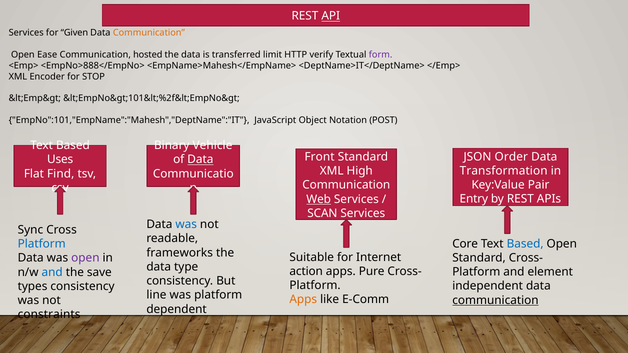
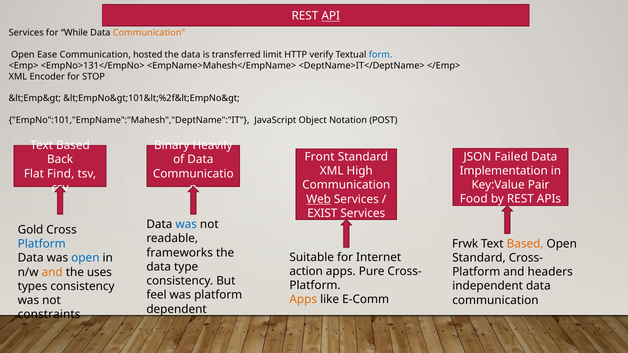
Given: Given -> While
form colour: purple -> blue
<EmpNo>888</EmpNo>: <EmpNo>888</EmpNo> -> <EmpNo>131</EmpNo>
Vehicle: Vehicle -> Heavily
Order: Order -> Failed
Uses: Uses -> Back
Data at (200, 160) underline: present -> none
Transformation: Transformation -> Implementation
Entry: Entry -> Food
SCAN: SCAN -> EXIST
Sync: Sync -> Gold
Core: Core -> Frwk
Based at (525, 244) colour: blue -> orange
open at (85, 258) colour: purple -> blue
element: element -> headers
and at (52, 272) colour: blue -> orange
save: save -> uses
line: line -> feel
communication at (495, 300) underline: present -> none
